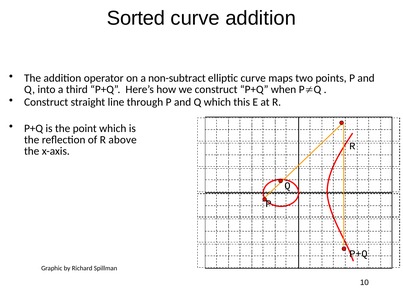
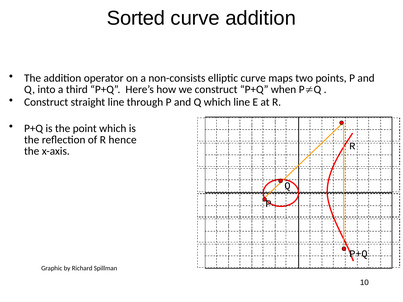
non-subtract: non-subtract -> non-consists
which this: this -> line
above: above -> hence
